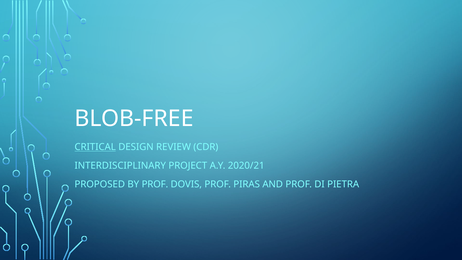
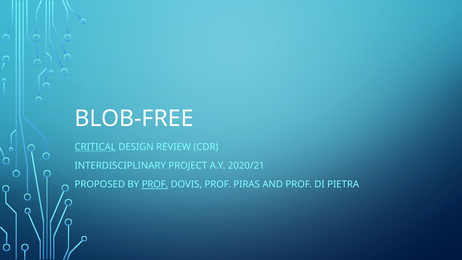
PROF at (155, 184) underline: none -> present
